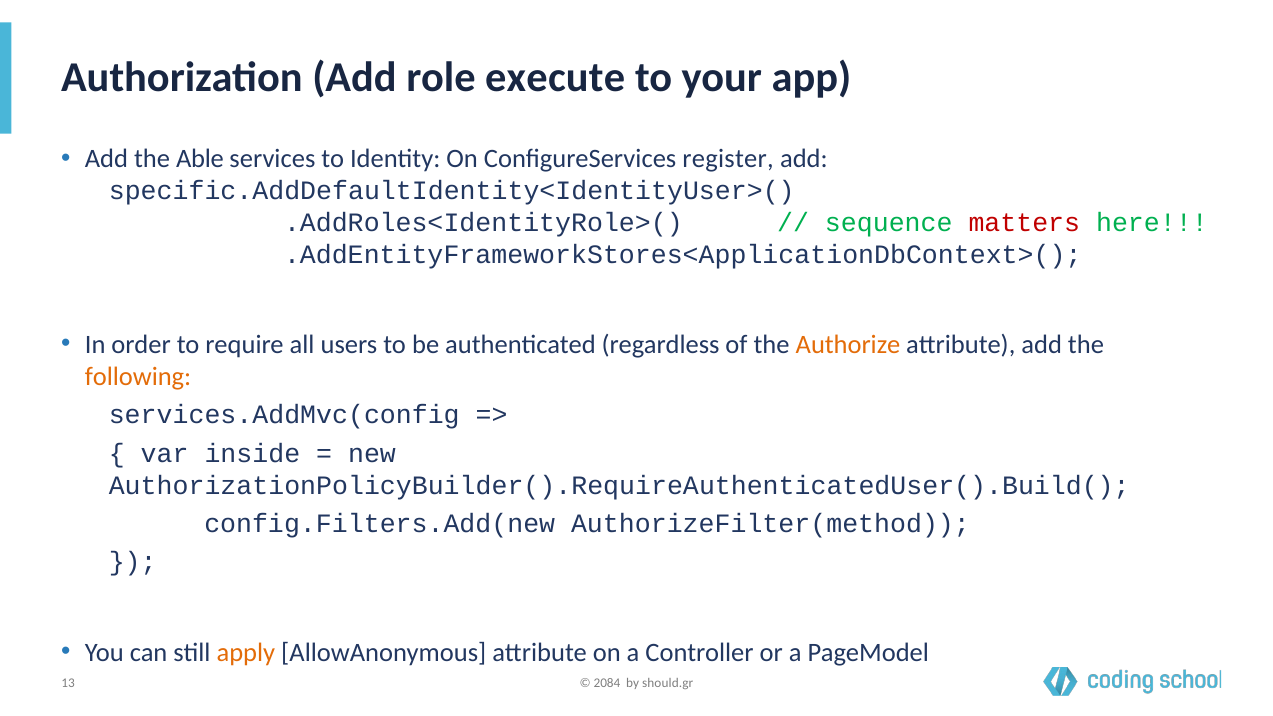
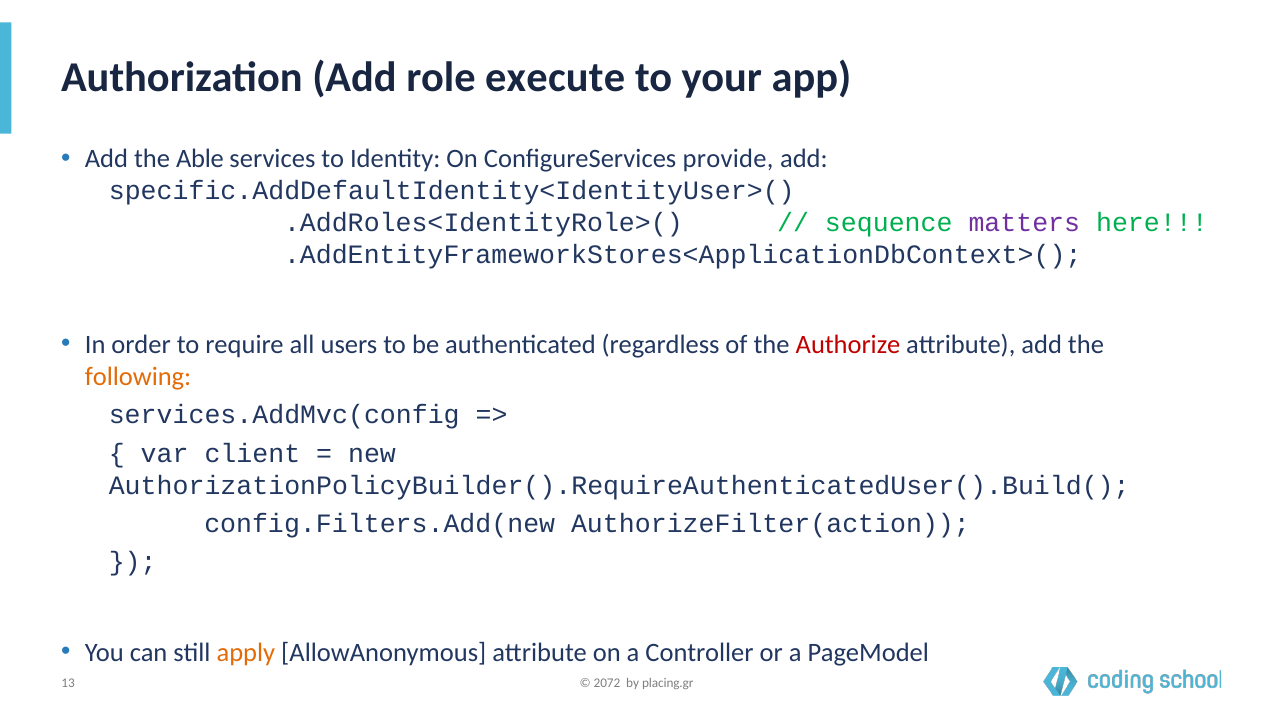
register: register -> provide
matters colour: red -> purple
Authorize colour: orange -> red
inside: inside -> client
AuthorizeFilter(method: AuthorizeFilter(method -> AuthorizeFilter(action
2084: 2084 -> 2072
should.gr: should.gr -> placing.gr
